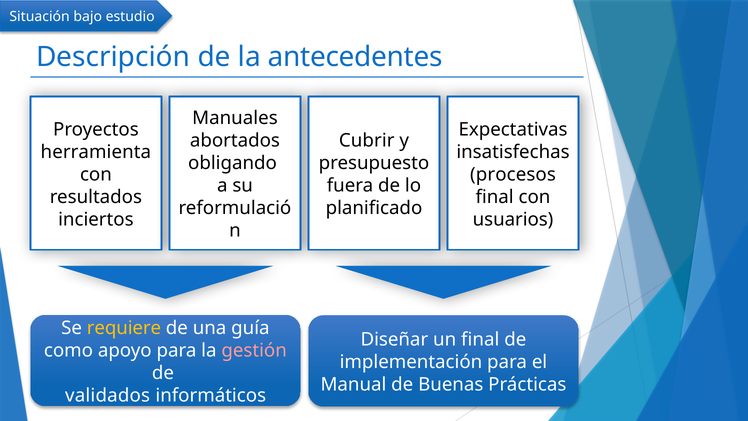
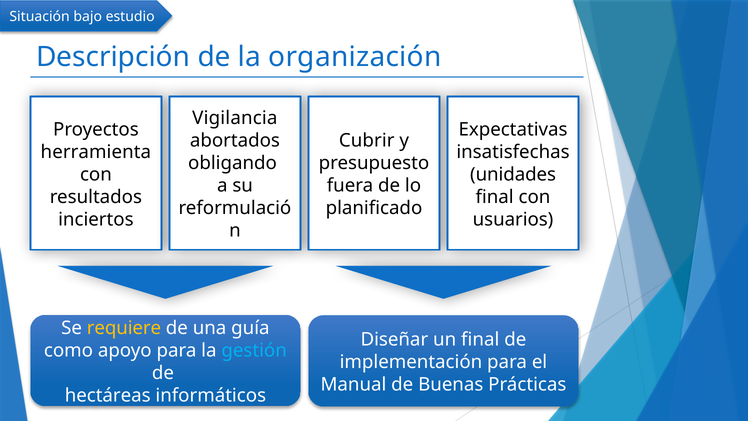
antecedentes: antecedentes -> organización
Manuales: Manuales -> Vigilancia
procesos: procesos -> unidades
gestión colour: pink -> light blue
validados: validados -> hectáreas
